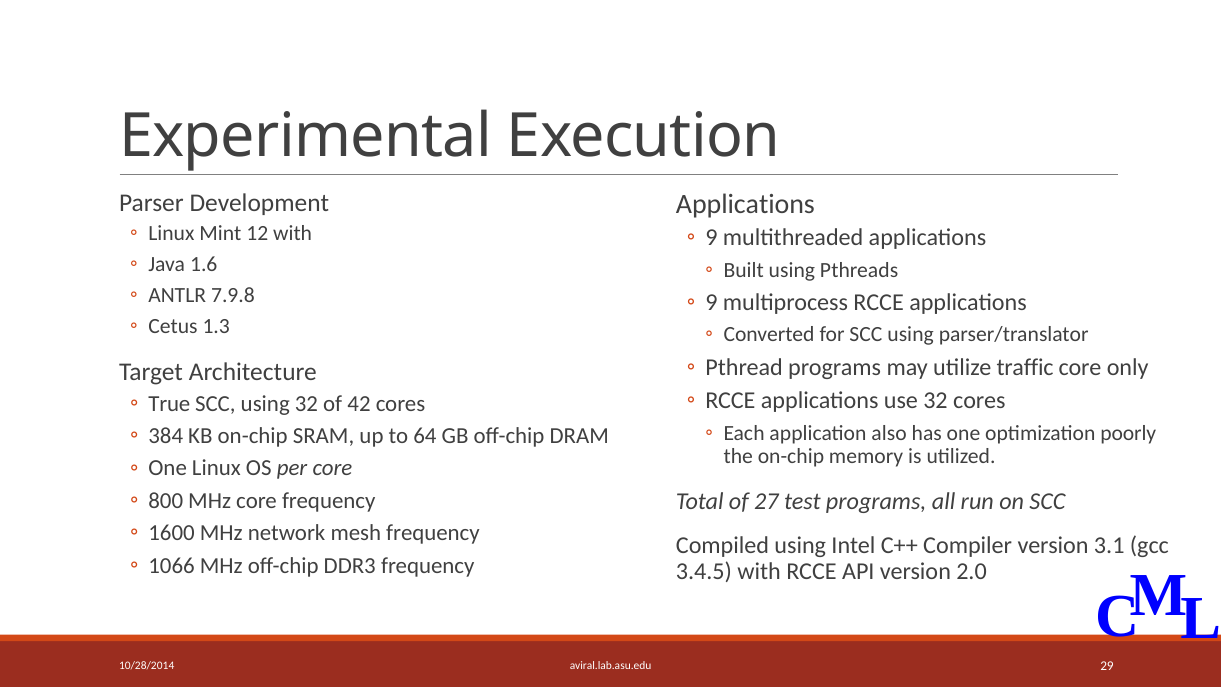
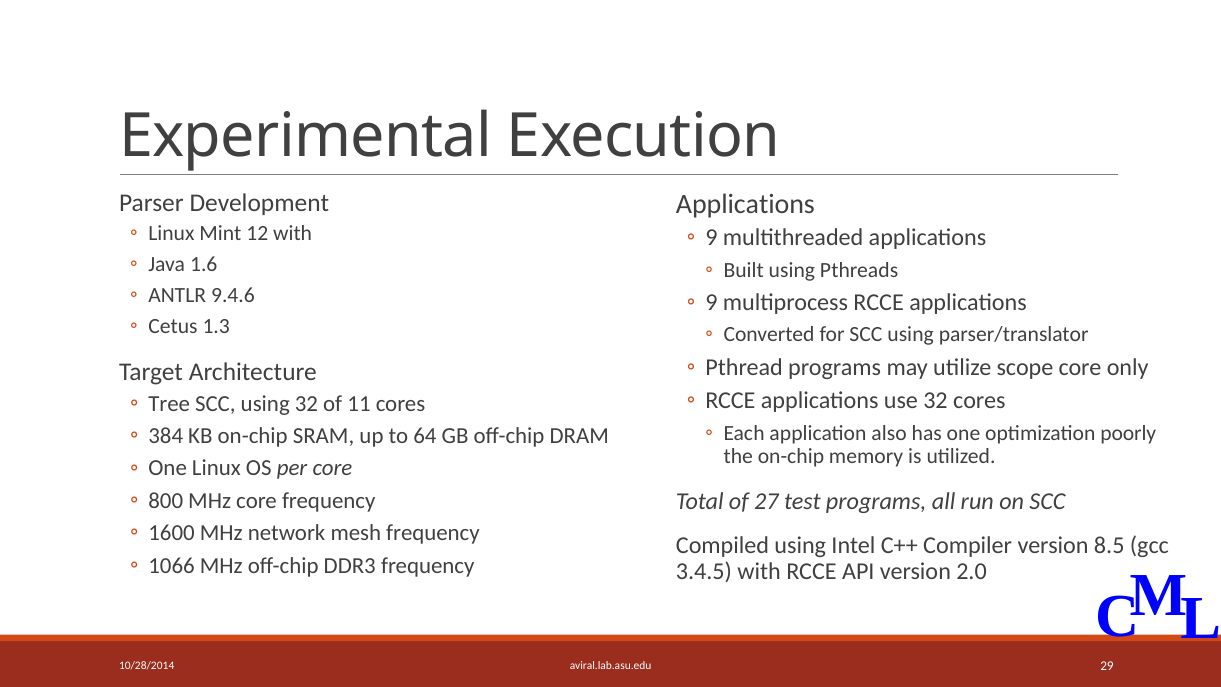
7.9.8: 7.9.8 -> 9.4.6
traffic: traffic -> scope
True: True -> Tree
42: 42 -> 11
3.1: 3.1 -> 8.5
